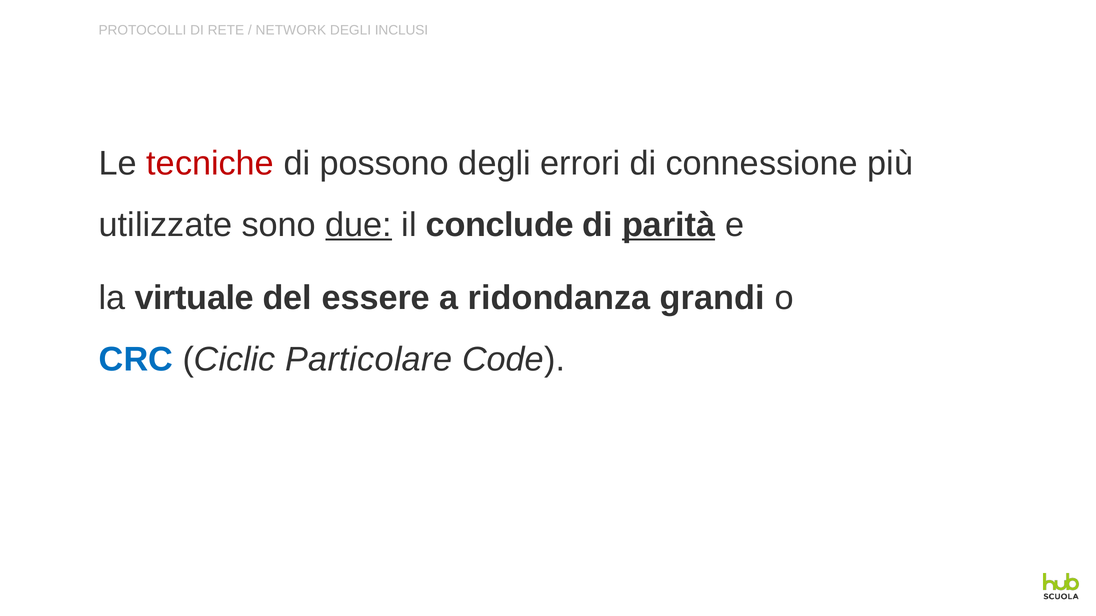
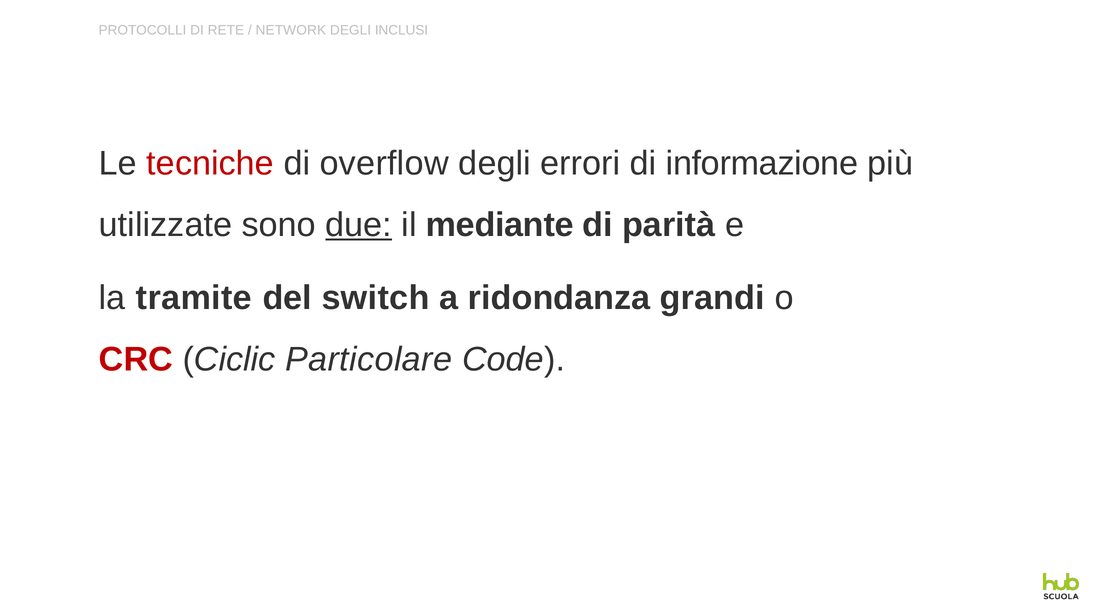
possono: possono -> overflow
connessione: connessione -> informazione
conclude: conclude -> mediante
parità underline: present -> none
virtuale: virtuale -> tramite
essere: essere -> switch
CRC colour: blue -> red
